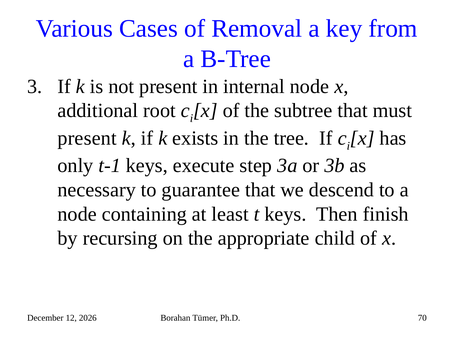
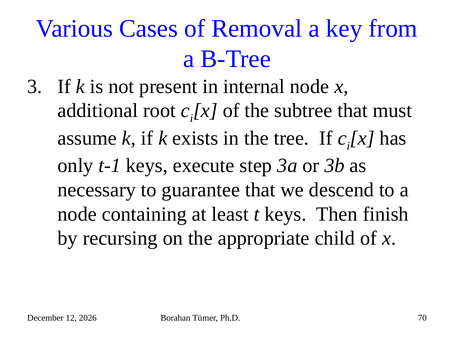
present at (87, 138): present -> assume
